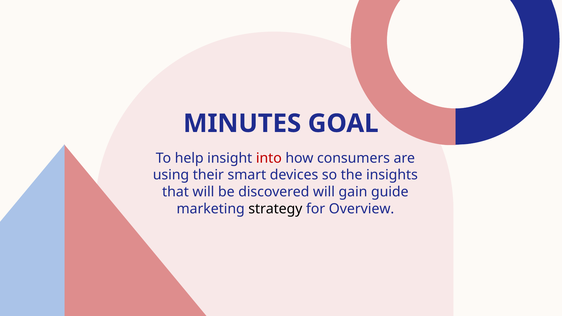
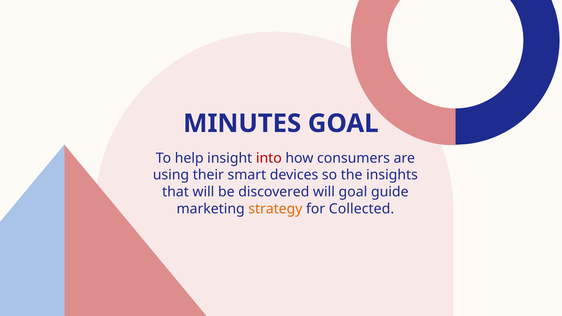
will gain: gain -> goal
strategy colour: black -> orange
Overview: Overview -> Collected
